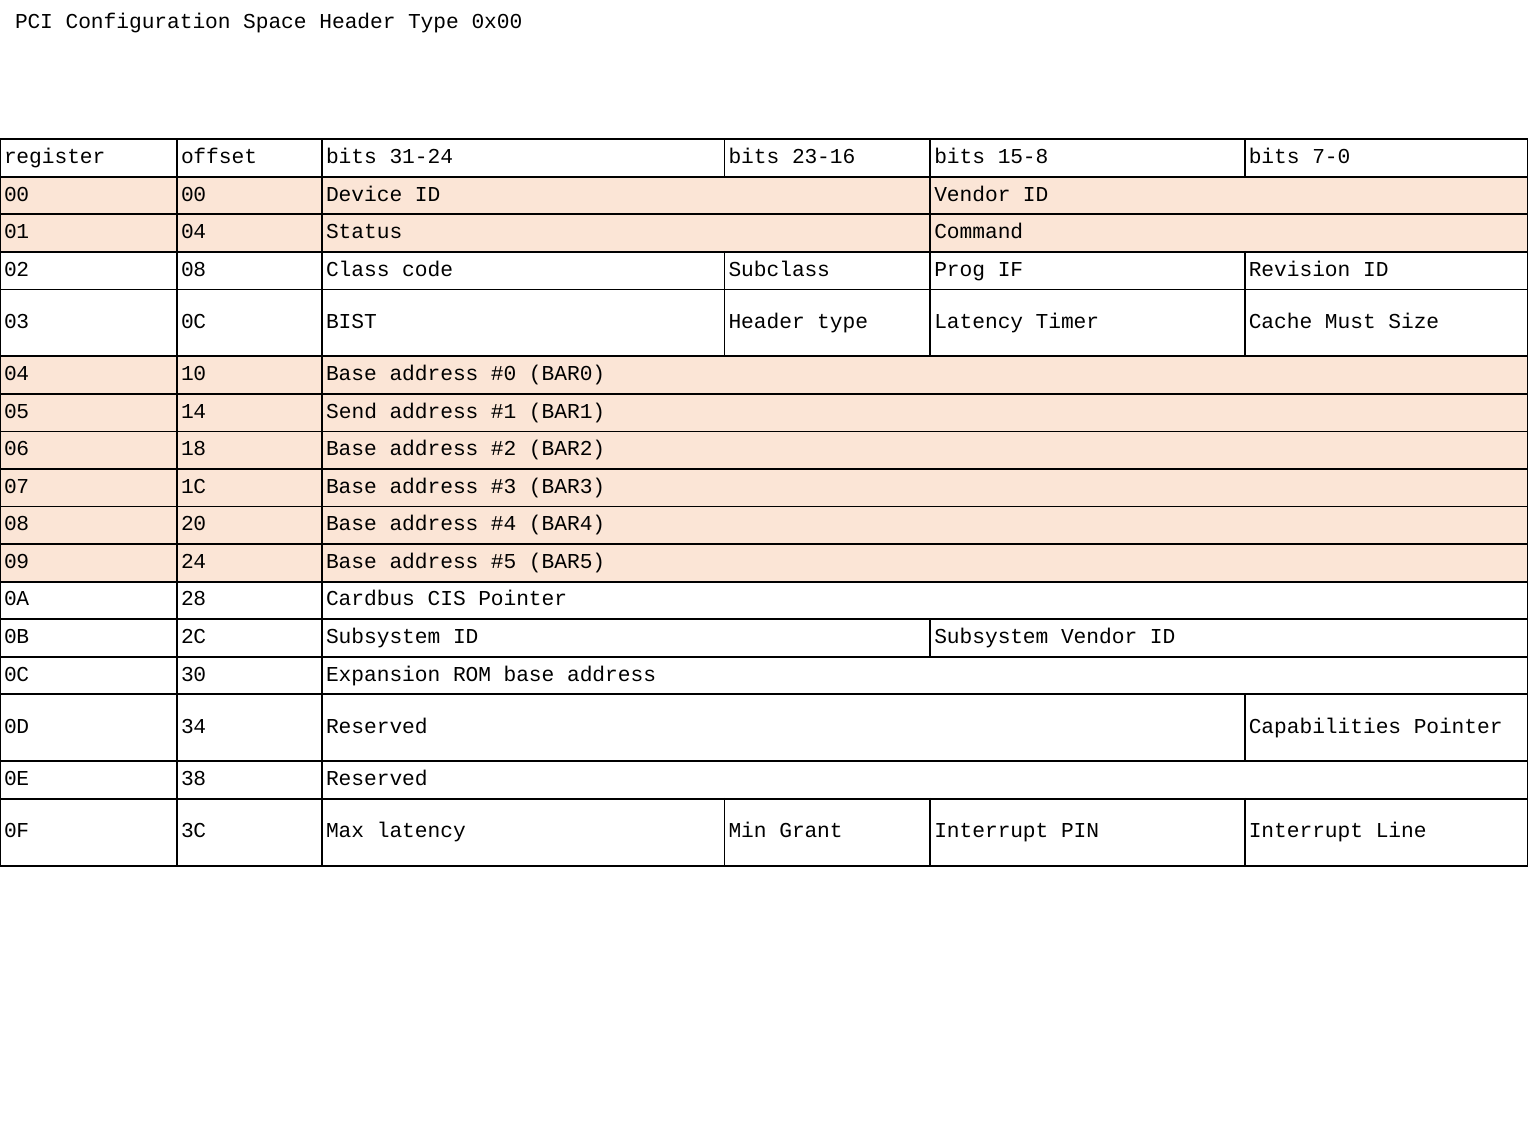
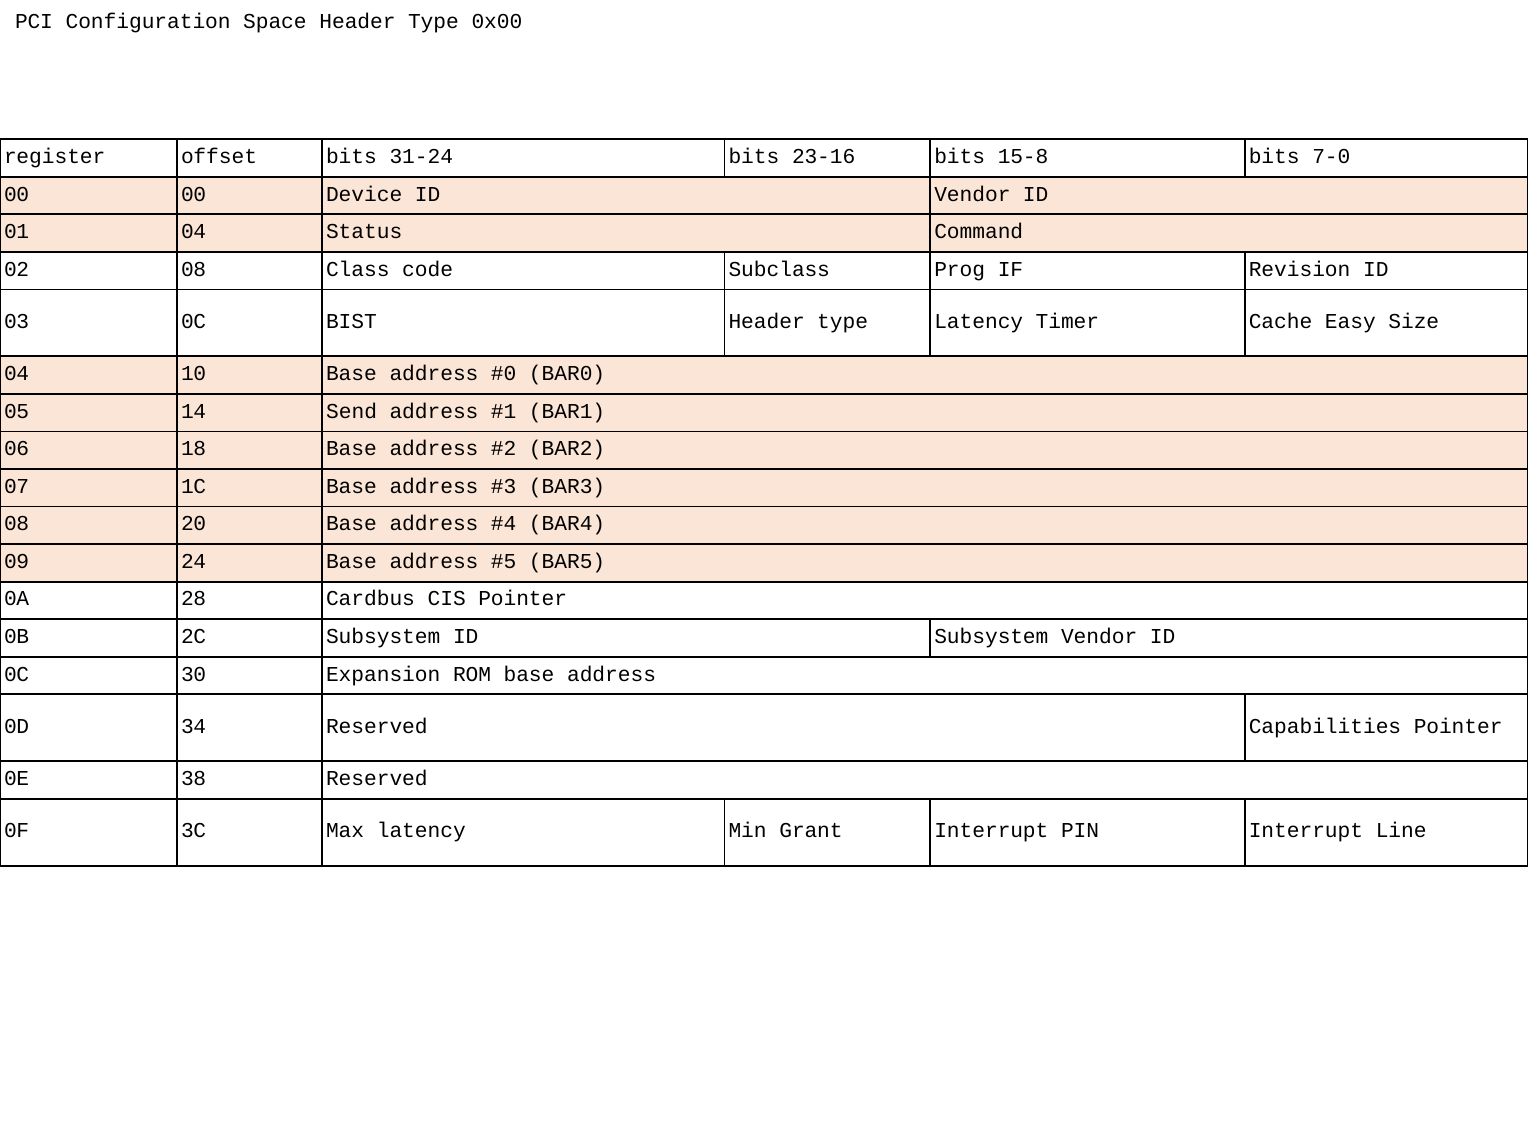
Must: Must -> Easy
